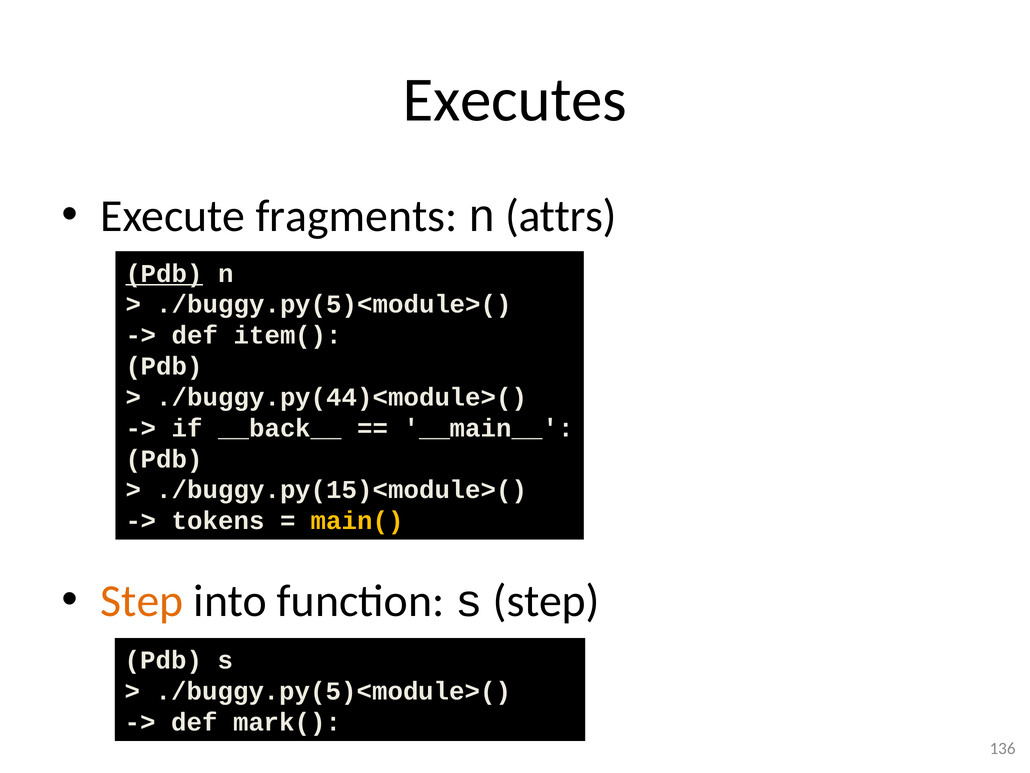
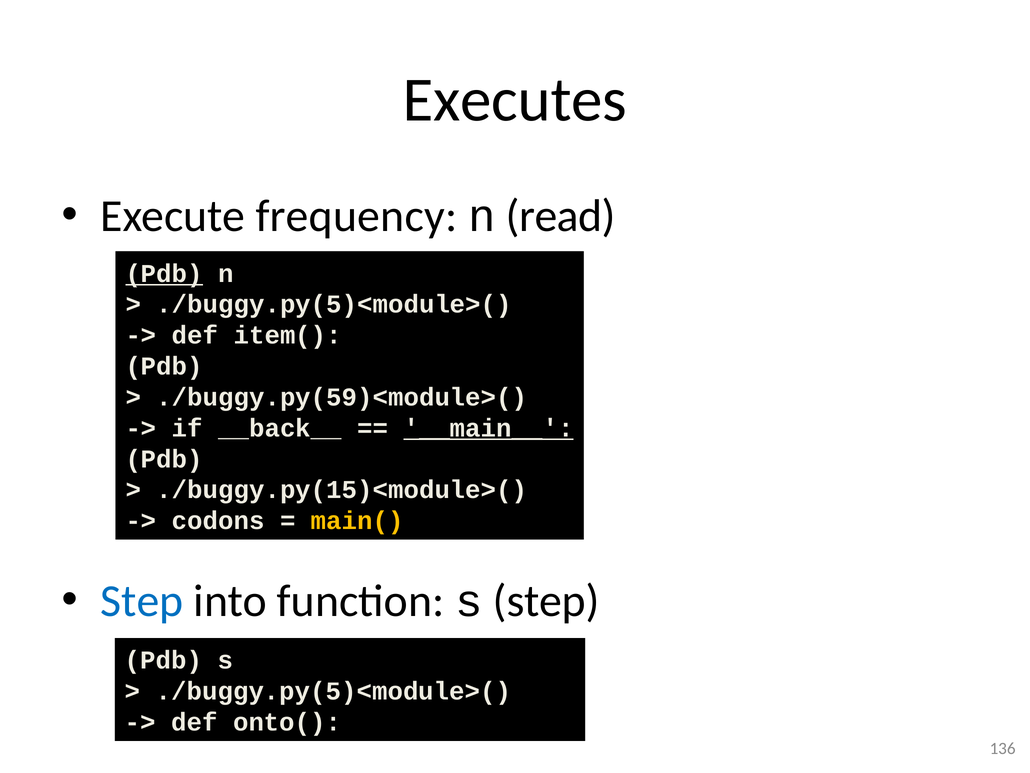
fragments: fragments -> frequency
attrs: attrs -> read
./buggy.py(44)<module>(: ./buggy.py(44)<module>( -> ./buggy.py(59)<module>(
__main__ underline: none -> present
tokens: tokens -> codons
Step at (142, 601) colour: orange -> blue
mark(: mark( -> onto(
